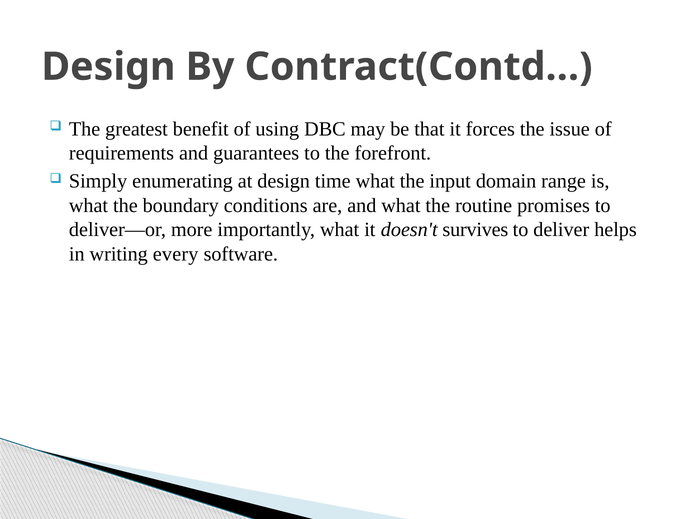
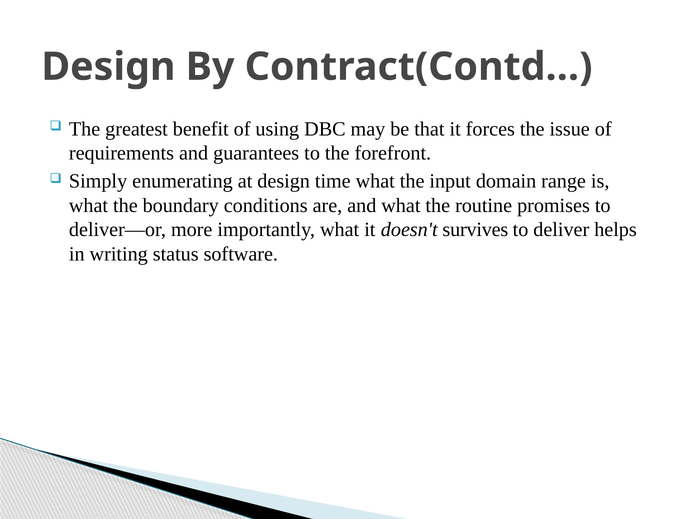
every: every -> status
